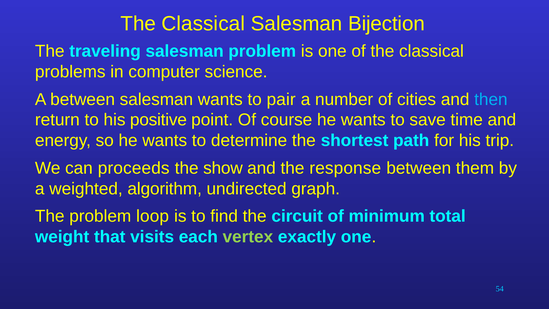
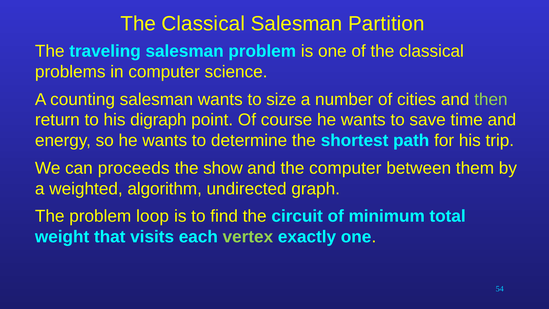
Bijection: Bijection -> Partition
A between: between -> counting
pair: pair -> size
then colour: light blue -> light green
positive: positive -> digraph
the response: response -> computer
